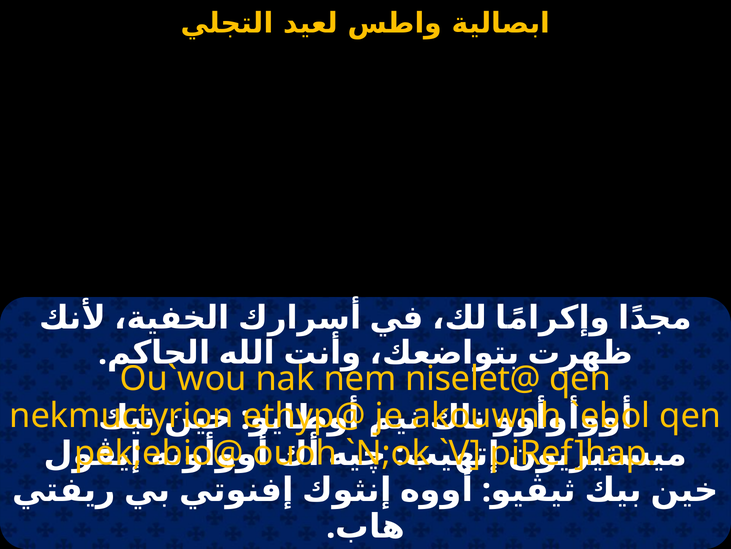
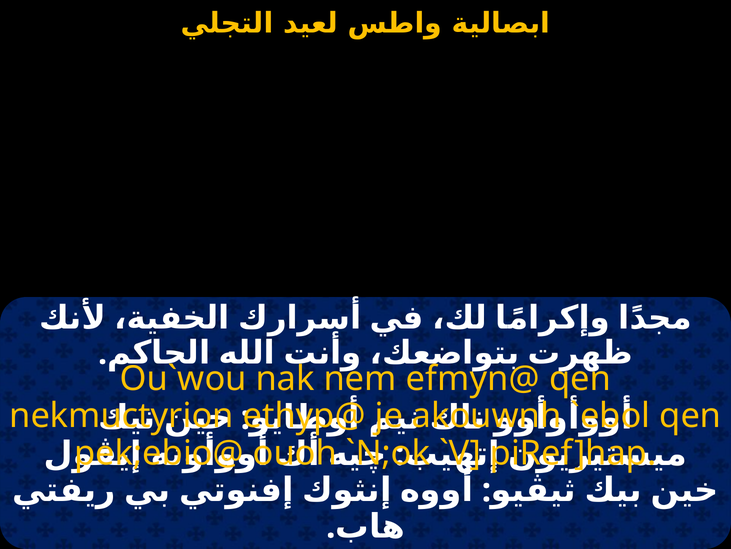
niselet@: niselet@ -> efmyn@
